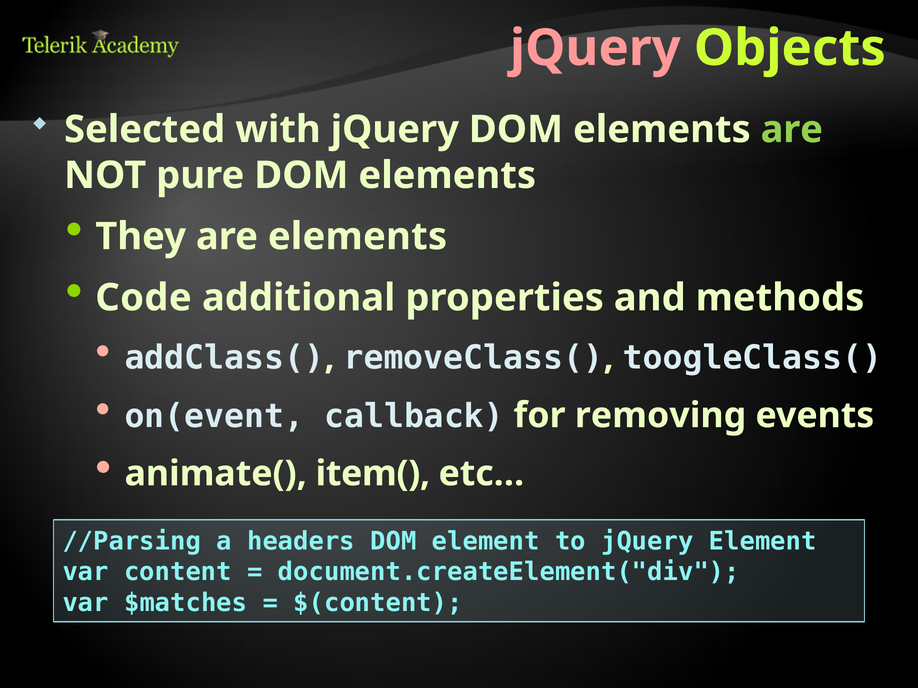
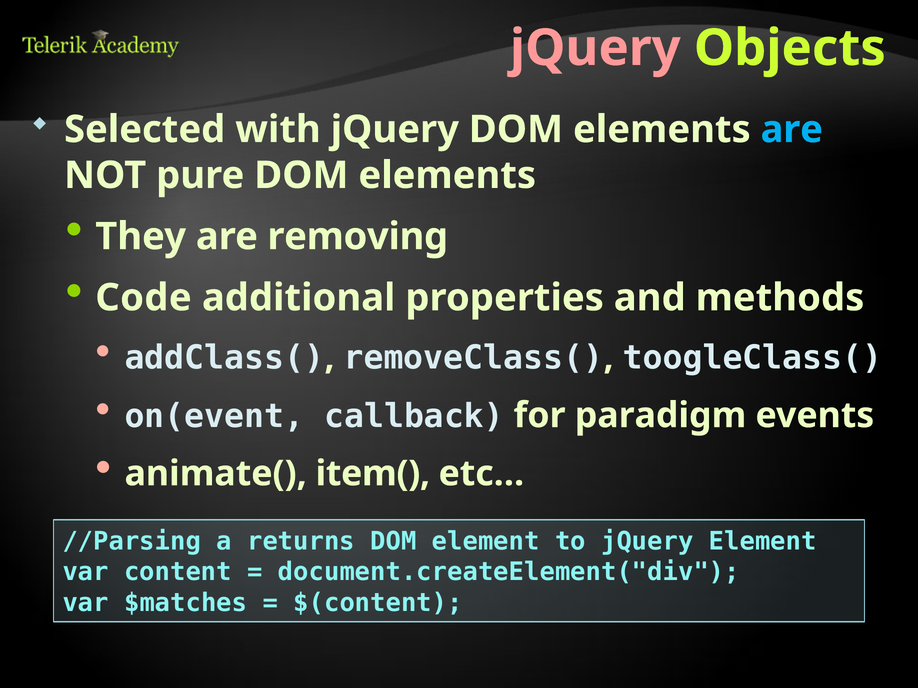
are at (792, 130) colour: light green -> light blue
are elements: elements -> removing
removing: removing -> paradigm
headers: headers -> returns
